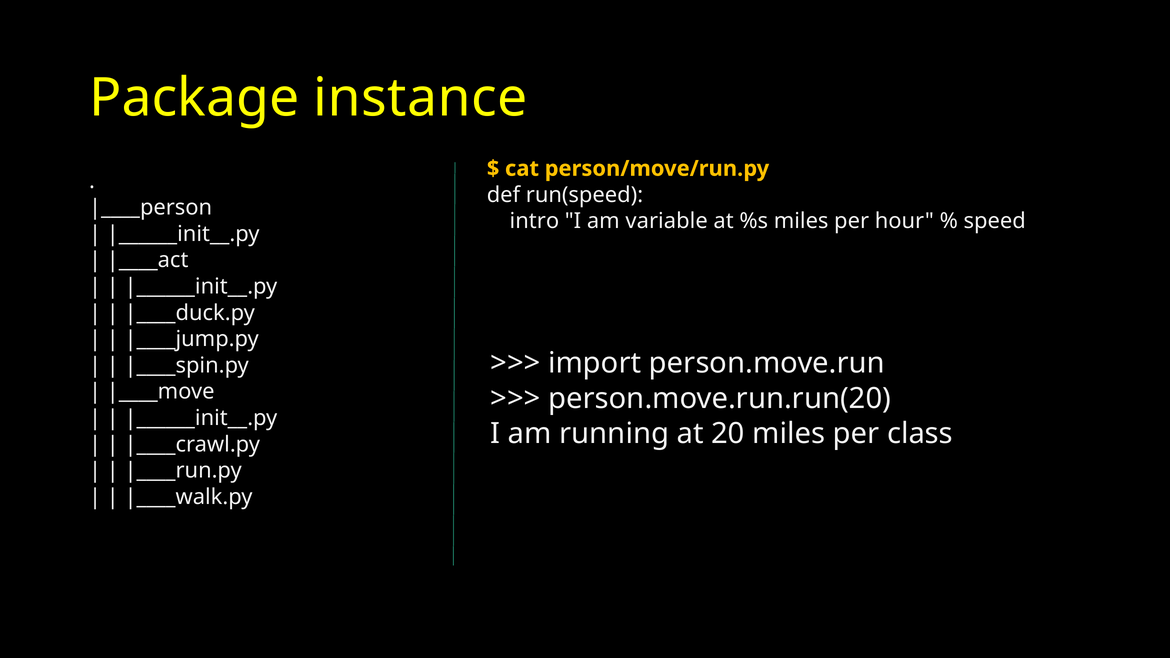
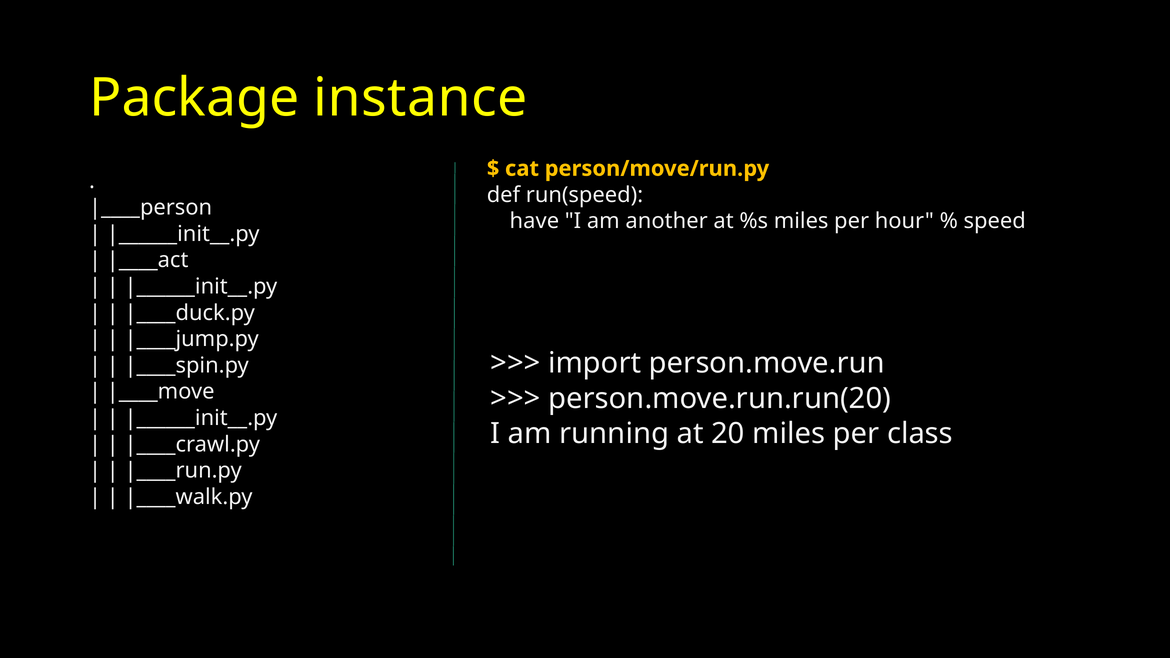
intro: intro -> have
variable: variable -> another
